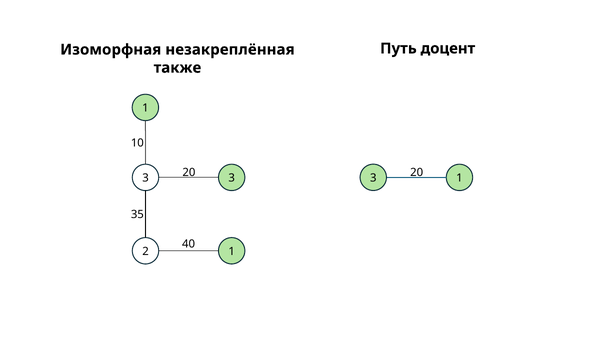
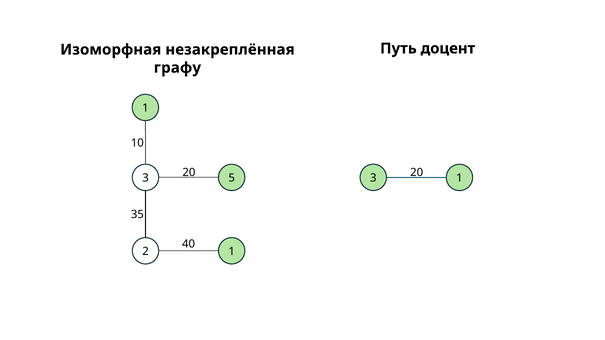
также: также -> графу
3 3: 3 -> 5
